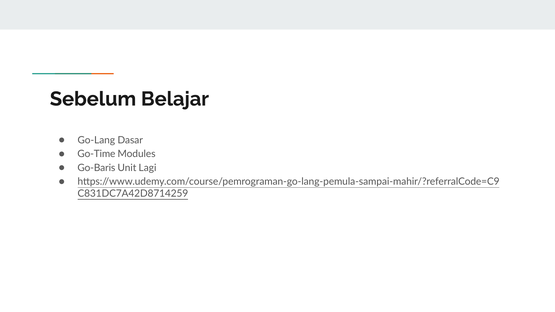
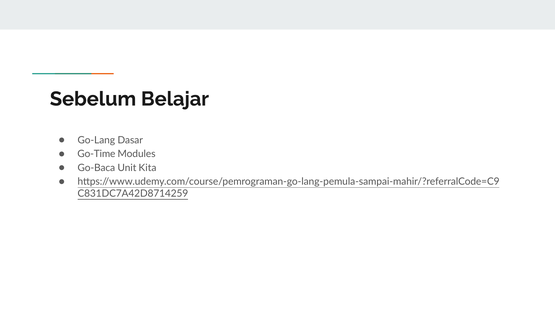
Go-Baris: Go-Baris -> Go-Baca
Lagi: Lagi -> Kita
